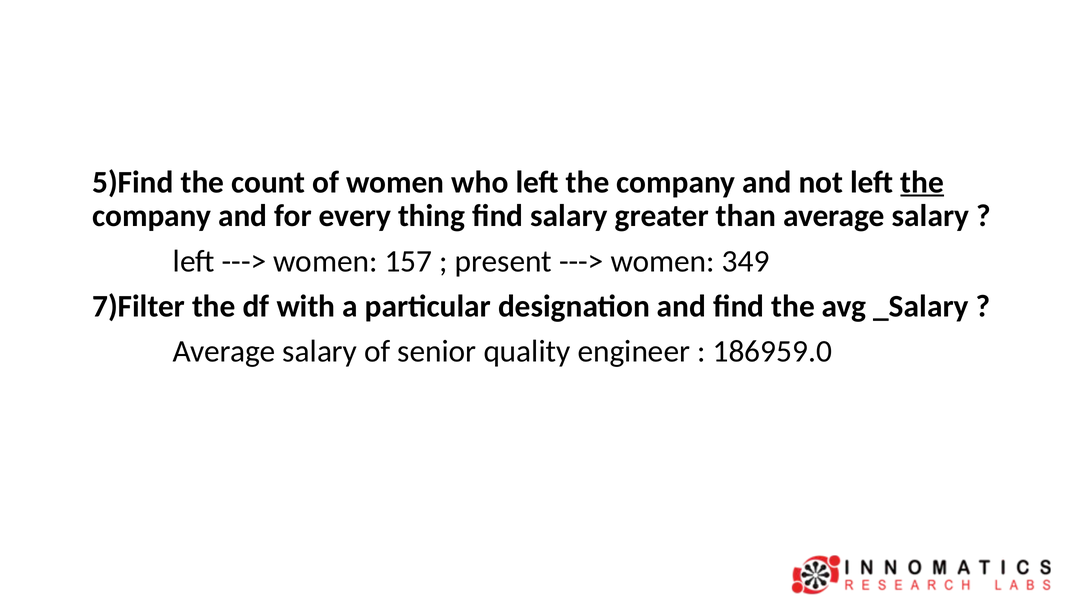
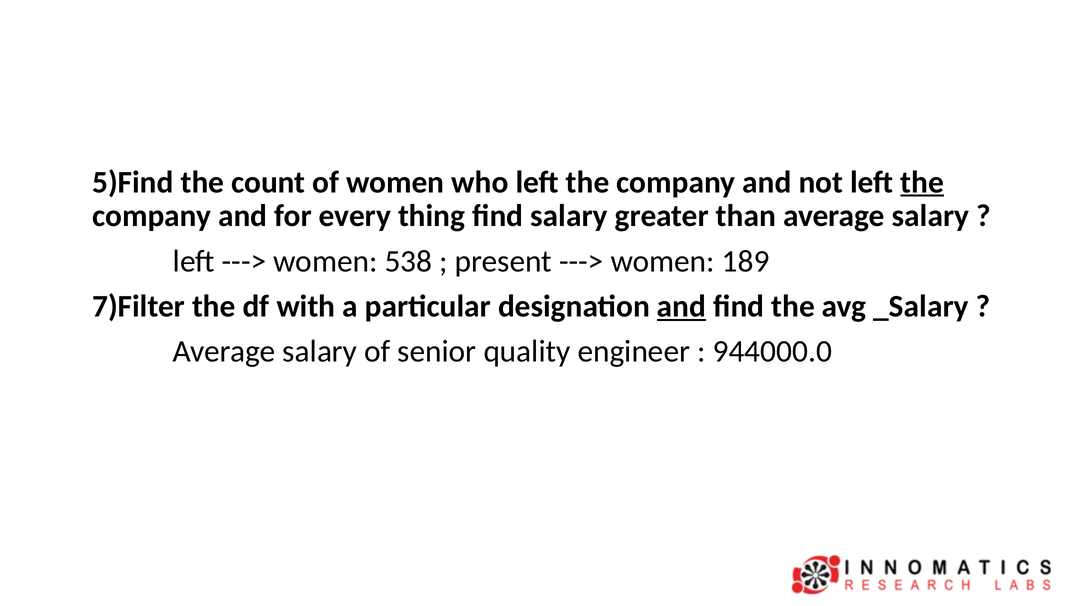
157: 157 -> 538
349: 349 -> 189
and at (681, 306) underline: none -> present
186959.0: 186959.0 -> 944000.0
